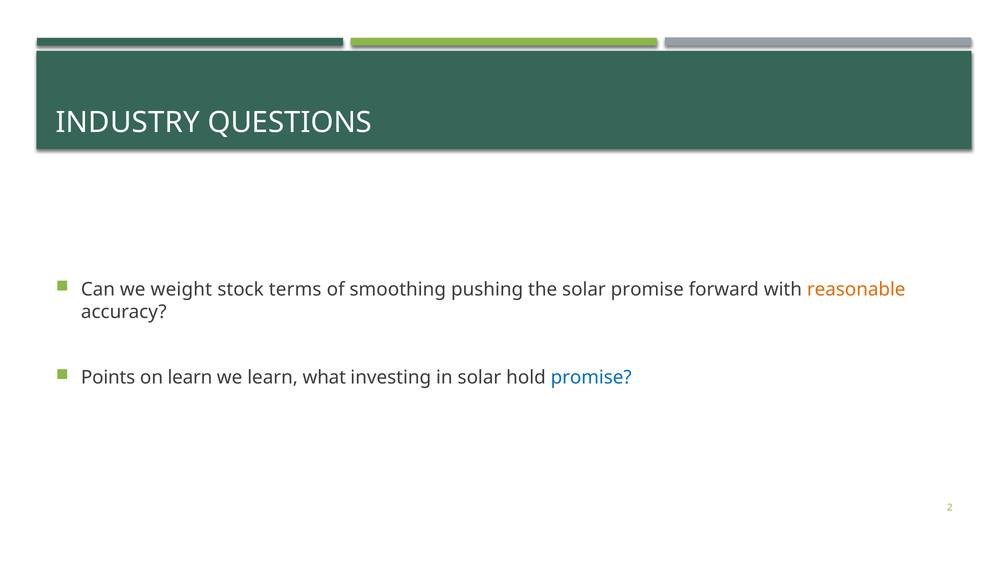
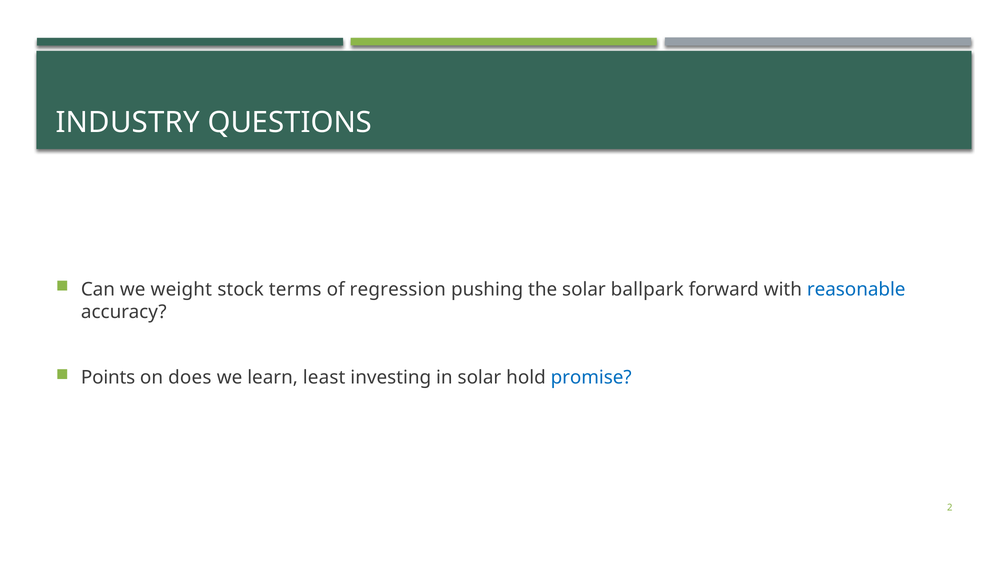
smoothing: smoothing -> regression
solar promise: promise -> ballpark
reasonable colour: orange -> blue
on learn: learn -> does
what: what -> least
